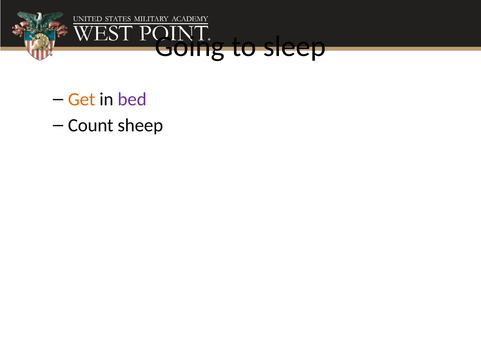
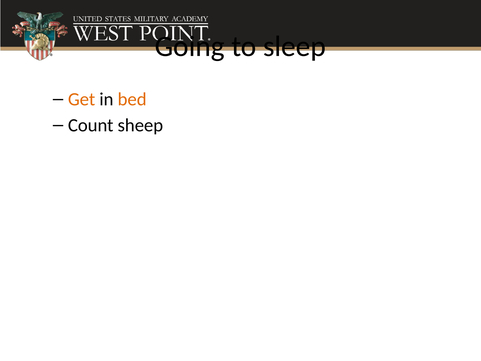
bed colour: purple -> orange
